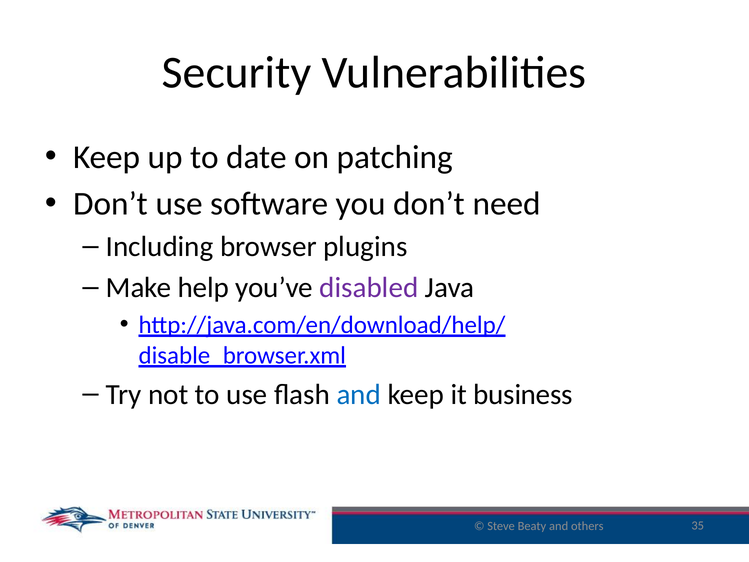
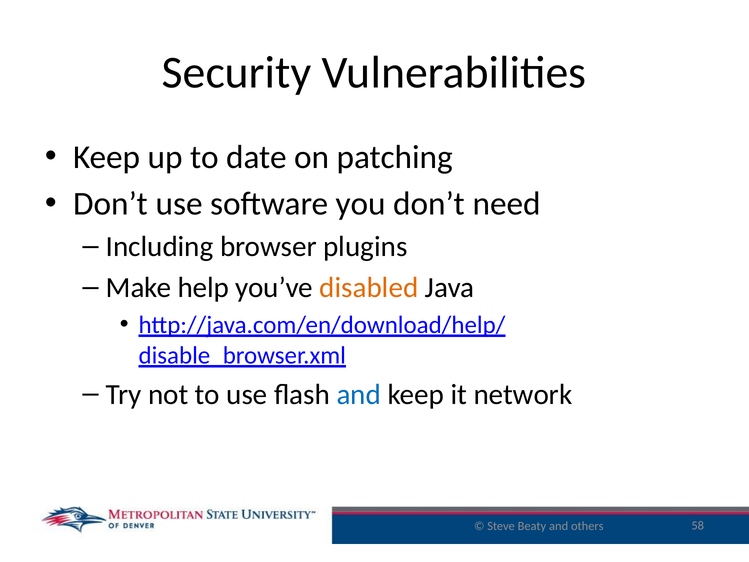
disabled colour: purple -> orange
business: business -> network
35: 35 -> 58
